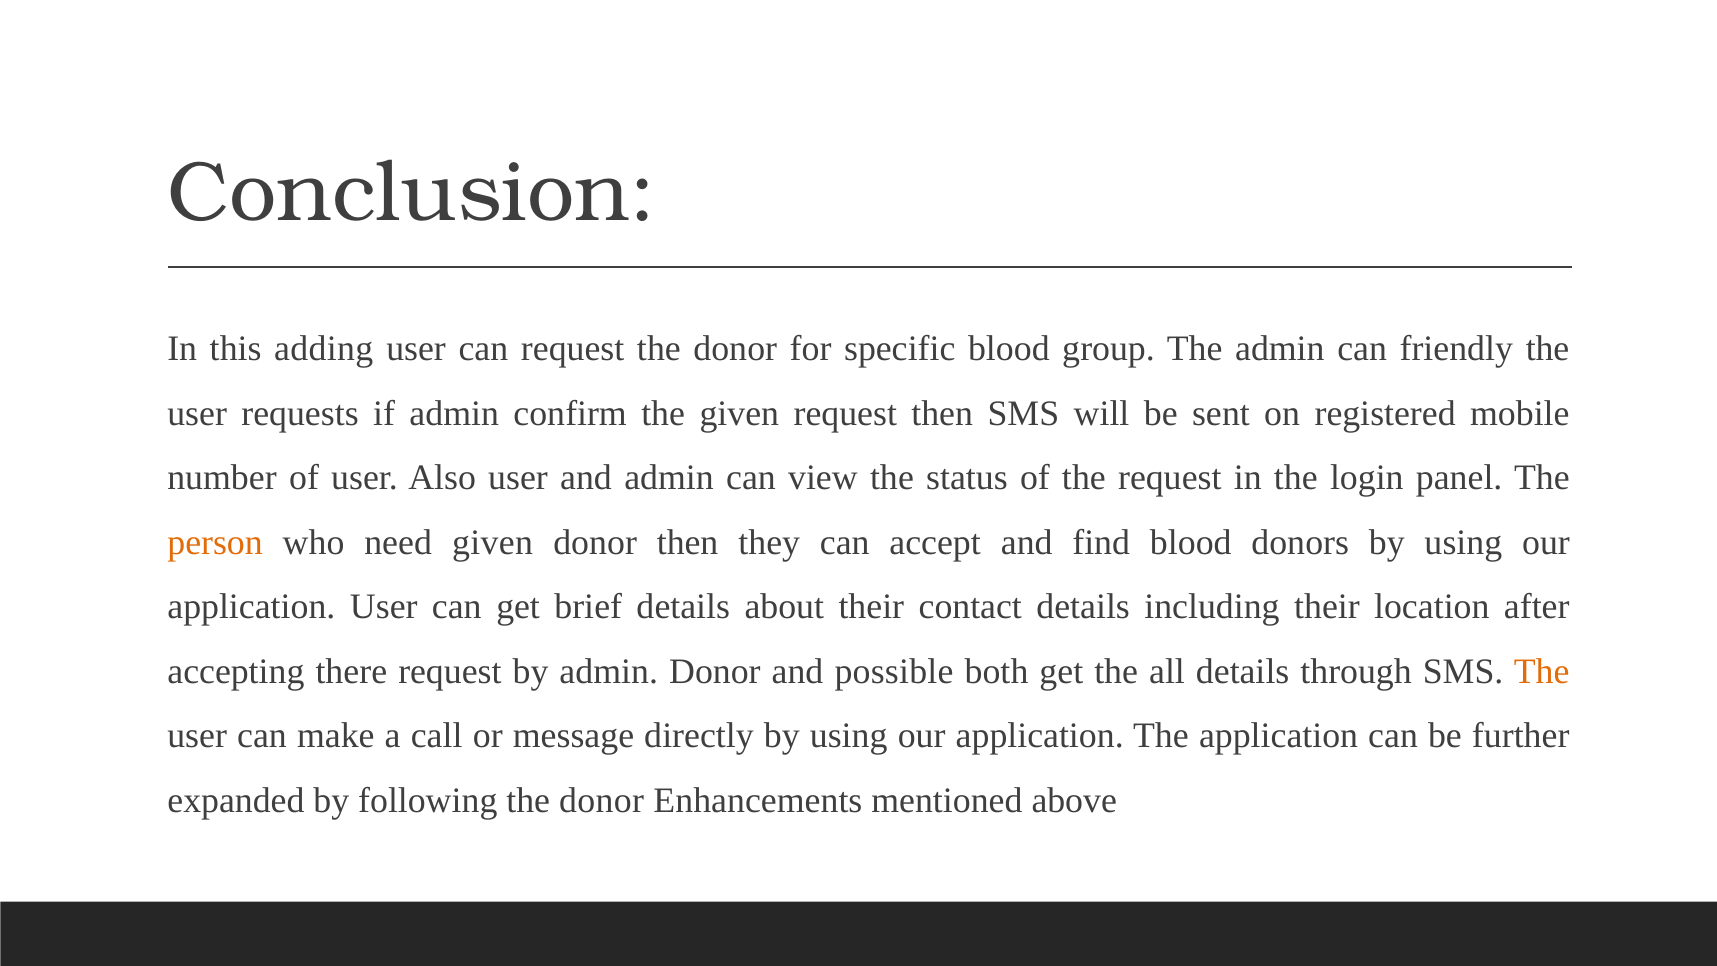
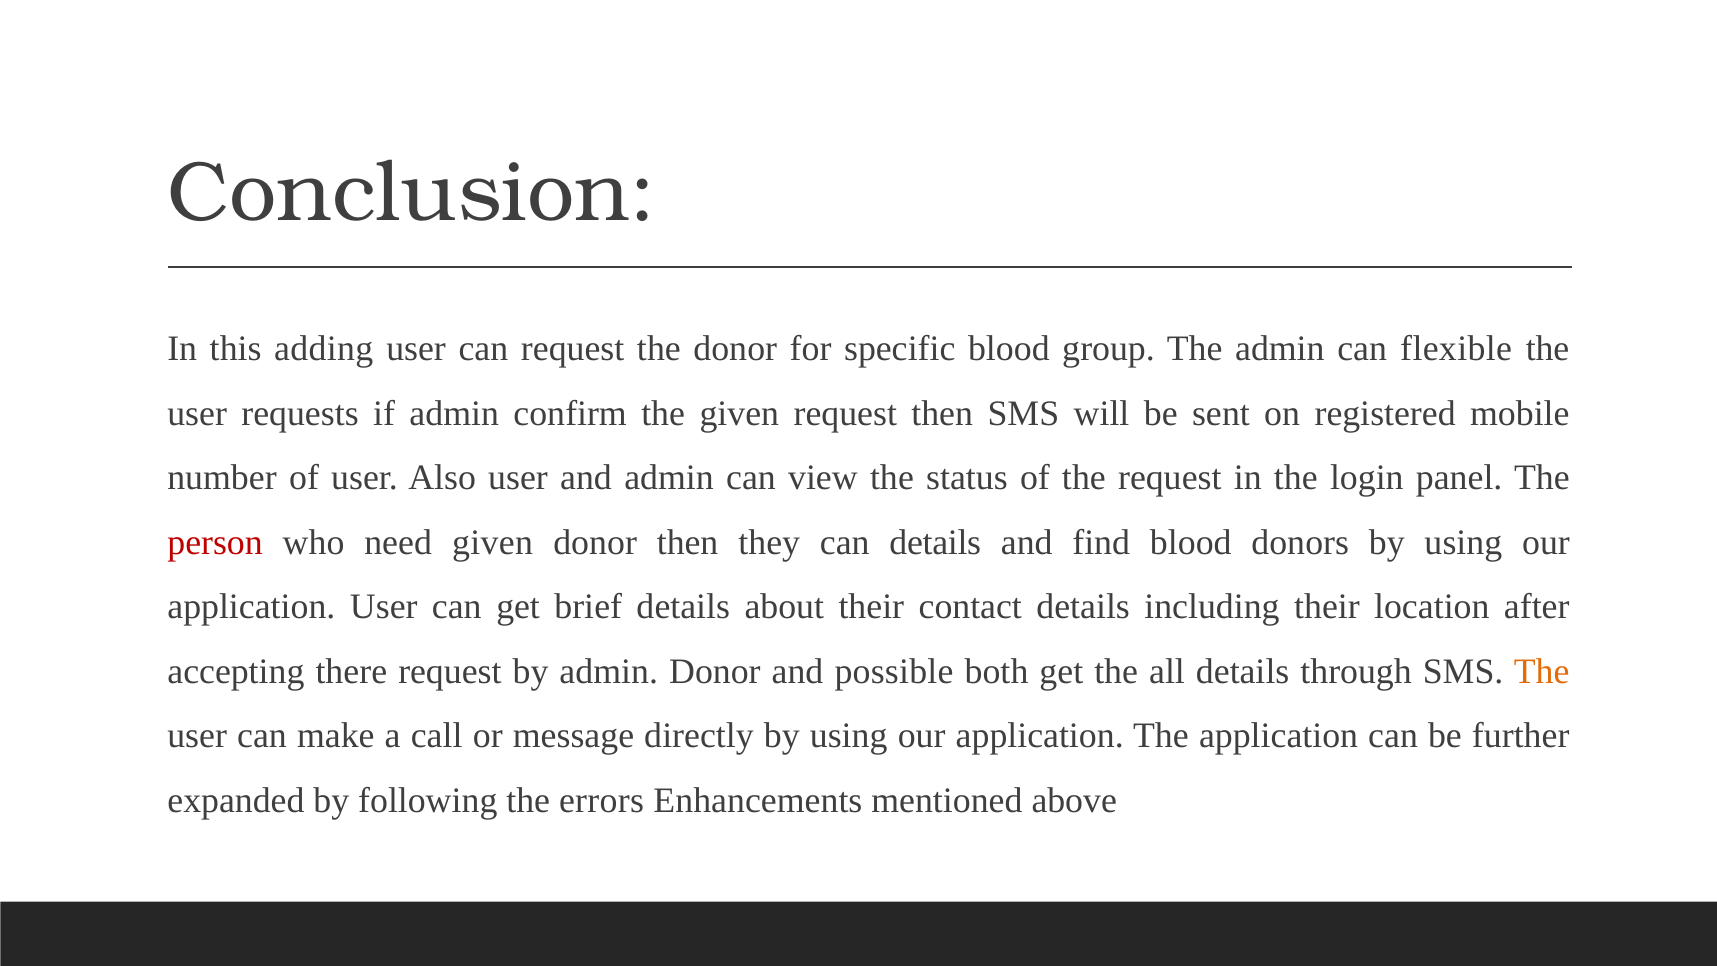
friendly: friendly -> flexible
person colour: orange -> red
can accept: accept -> details
following the donor: donor -> errors
